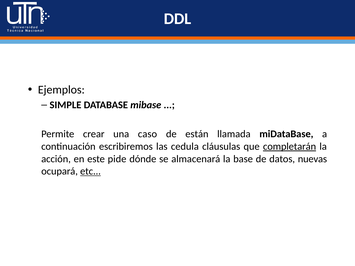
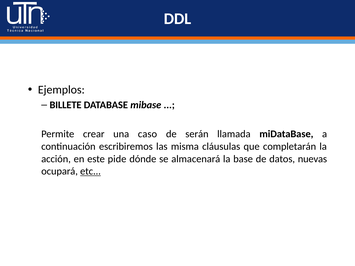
SIMPLE: SIMPLE -> BILLETE
están: están -> serán
cedula: cedula -> misma
completarán underline: present -> none
